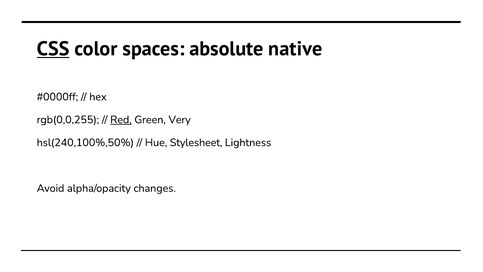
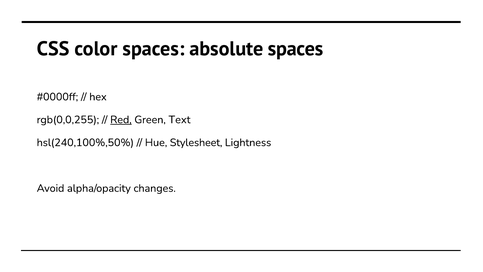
CSS underline: present -> none
absolute native: native -> spaces
Very: Very -> Text
